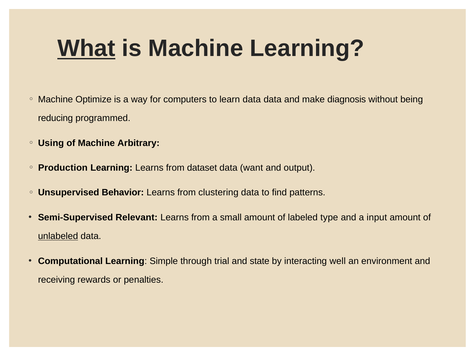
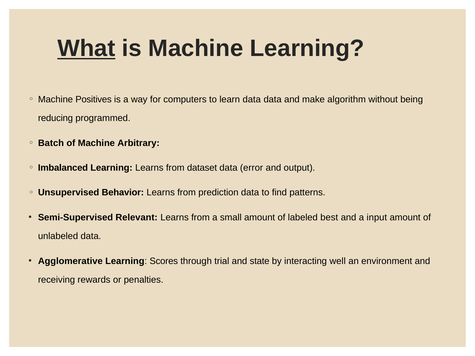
Optimize: Optimize -> Positives
diagnosis: diagnosis -> algorithm
Using: Using -> Batch
Production: Production -> Imbalanced
want: want -> error
clustering: clustering -> prediction
type: type -> best
unlabeled underline: present -> none
Computational: Computational -> Agglomerative
Simple: Simple -> Scores
